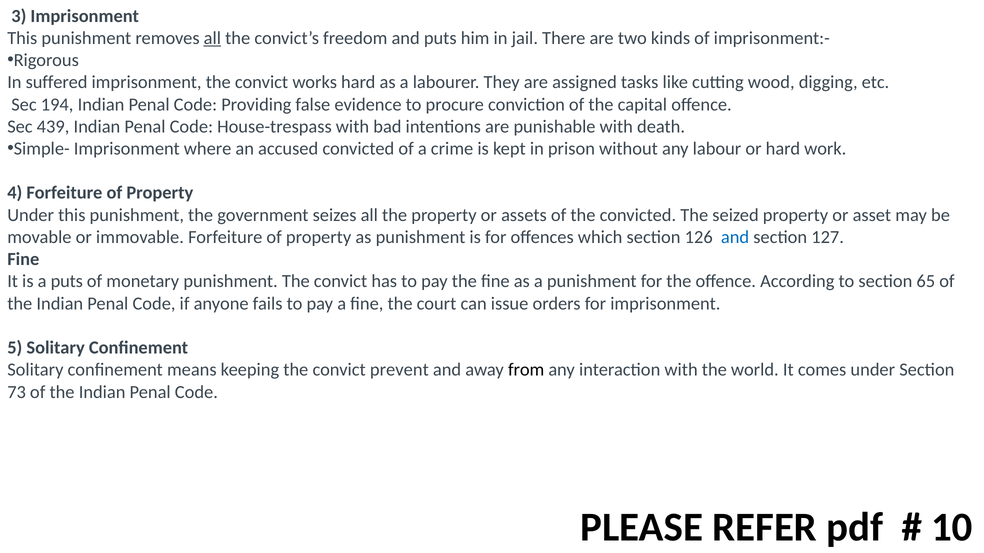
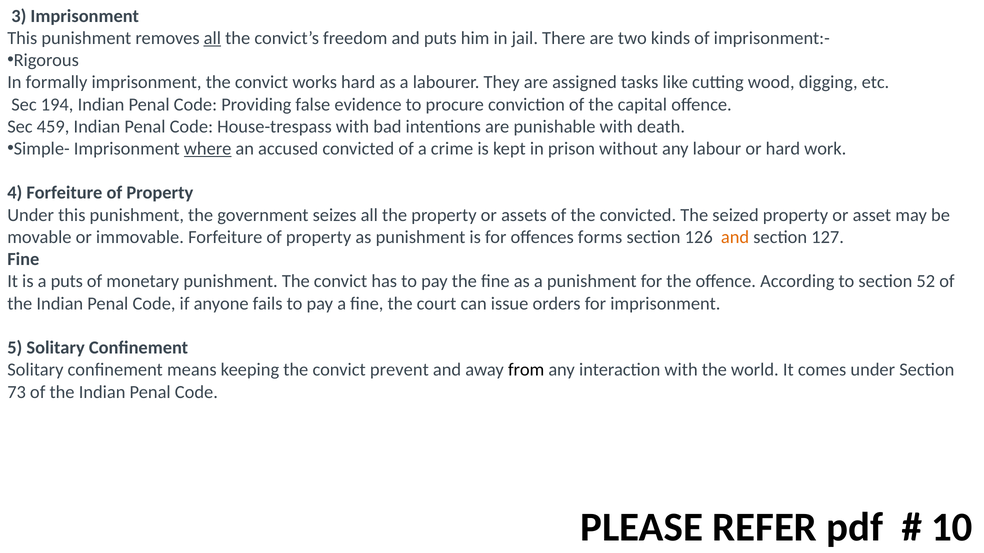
suffered: suffered -> formally
439: 439 -> 459
where underline: none -> present
which: which -> forms
and at (735, 237) colour: blue -> orange
65: 65 -> 52
